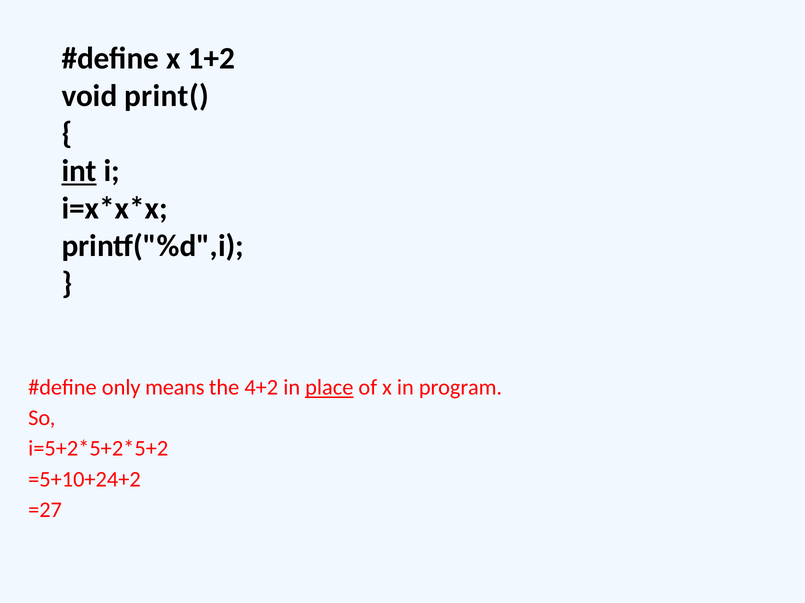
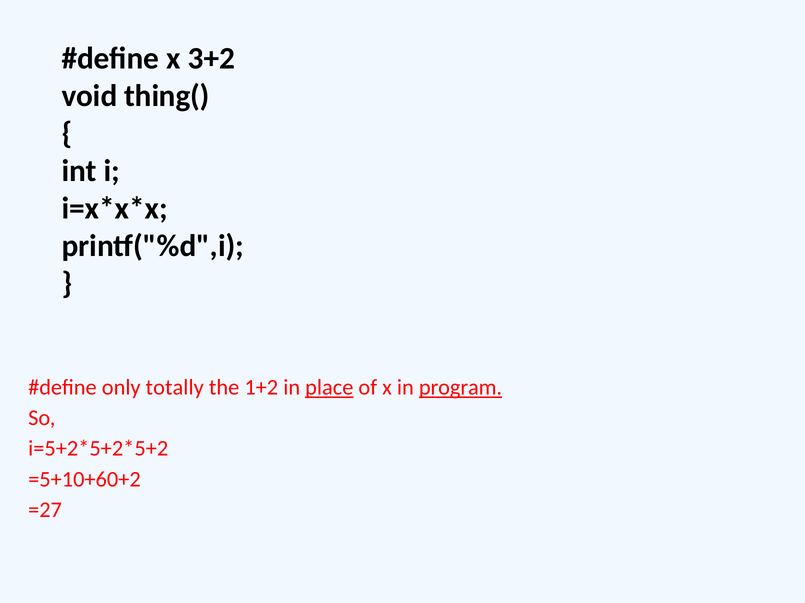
1+2: 1+2 -> 3+2
print(: print( -> thing(
int underline: present -> none
means: means -> totally
4+2: 4+2 -> 1+2
program underline: none -> present
=5+10+24+2: =5+10+24+2 -> =5+10+60+2
